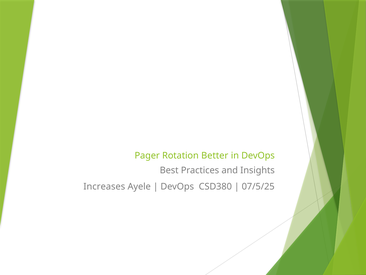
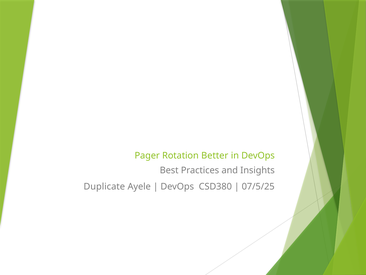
Increases: Increases -> Duplicate
